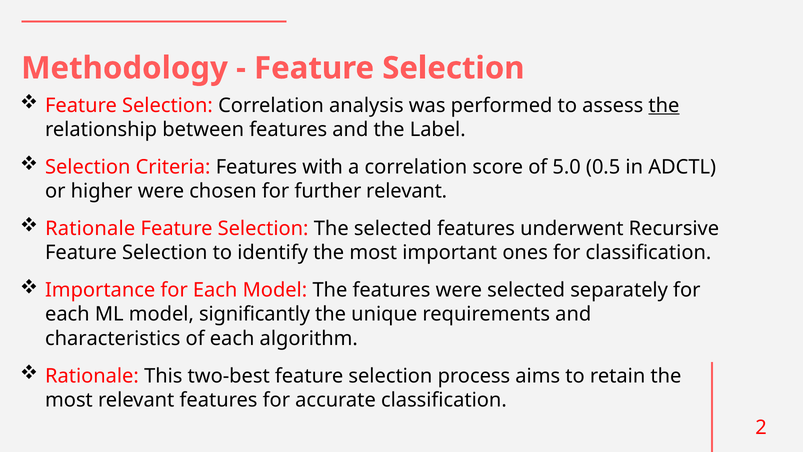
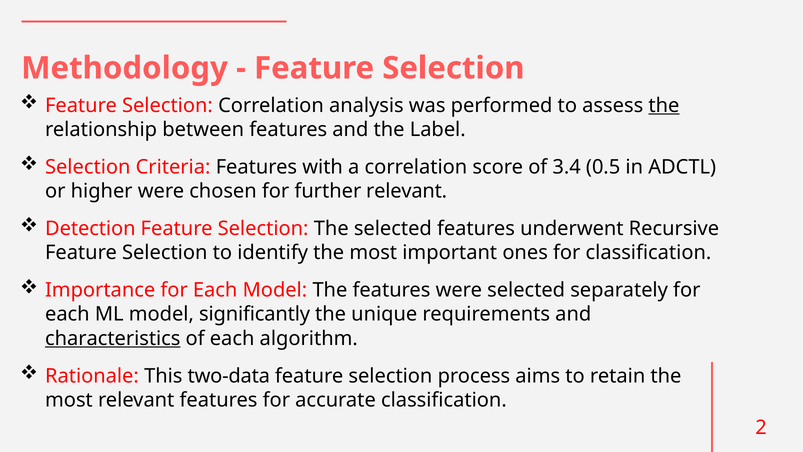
5.0: 5.0 -> 3.4
Rationale at (90, 228): Rationale -> Detection
characteristics underline: none -> present
two-best: two-best -> two-data
